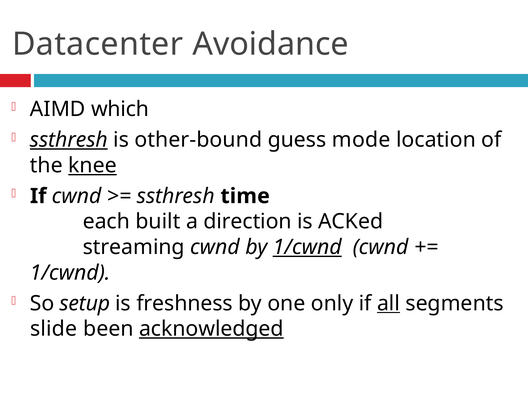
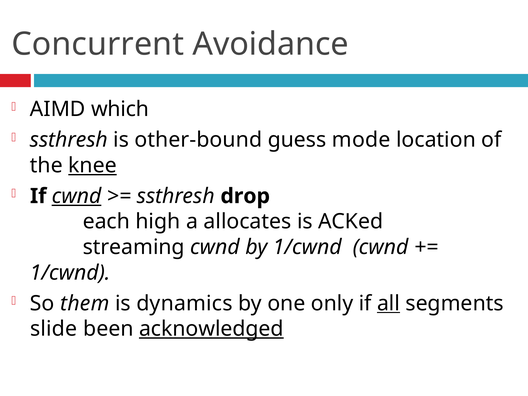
Datacenter: Datacenter -> Concurrent
ssthresh at (69, 140) underline: present -> none
cwnd at (77, 196) underline: none -> present
time: time -> drop
built: built -> high
direction: direction -> allocates
1/cwnd at (307, 247) underline: present -> none
setup: setup -> them
freshness: freshness -> dynamics
